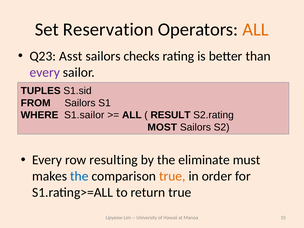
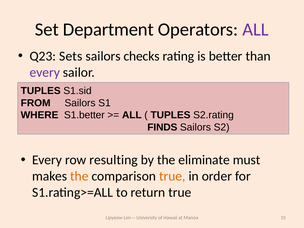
Reservation: Reservation -> Department
ALL at (256, 29) colour: orange -> purple
Asst: Asst -> Sets
S1.sailor: S1.sailor -> S1.better
RESULT at (171, 115): RESULT -> TUPLES
MOST: MOST -> FINDS
the at (79, 176) colour: blue -> orange
